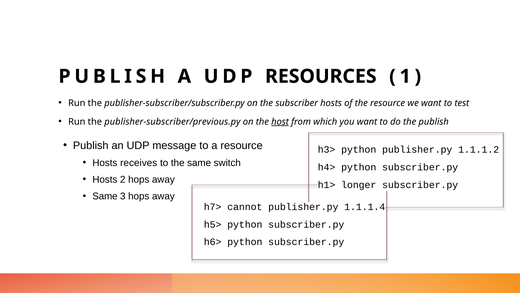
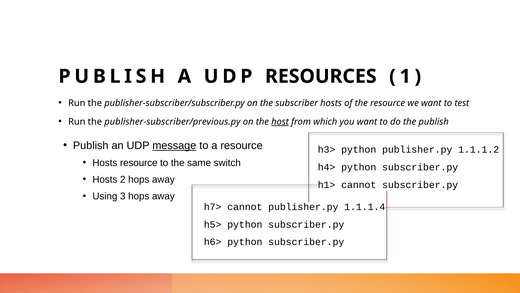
message underline: none -> present
Hosts receives: receives -> resource
h1> longer: longer -> cannot
Same at (105, 196): Same -> Using
